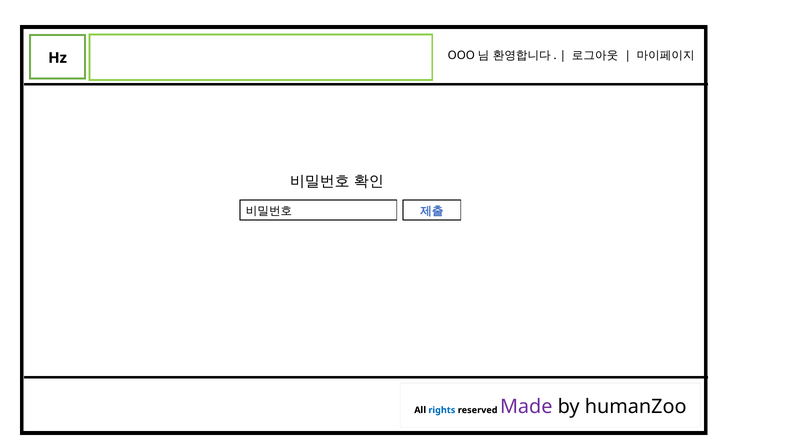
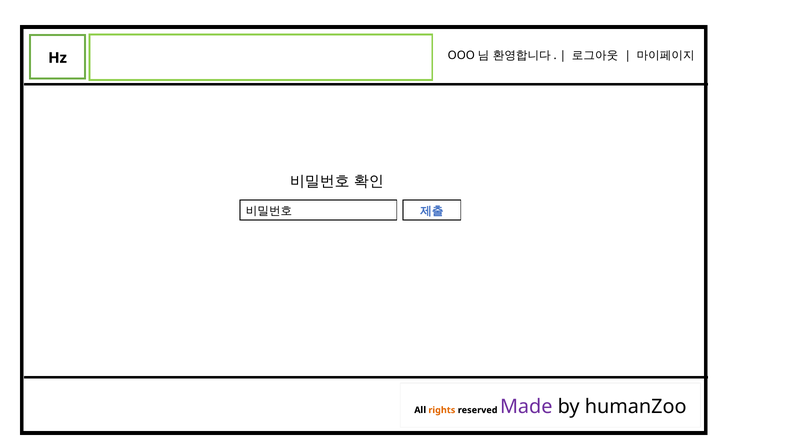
rights colour: blue -> orange
